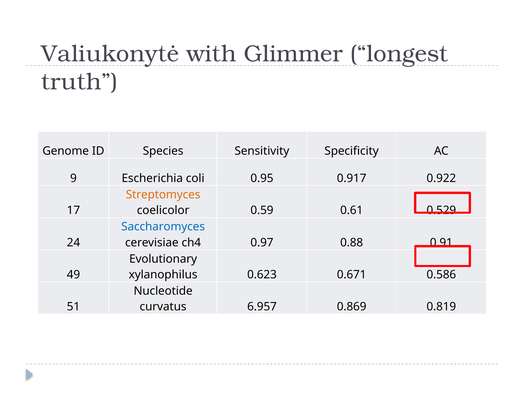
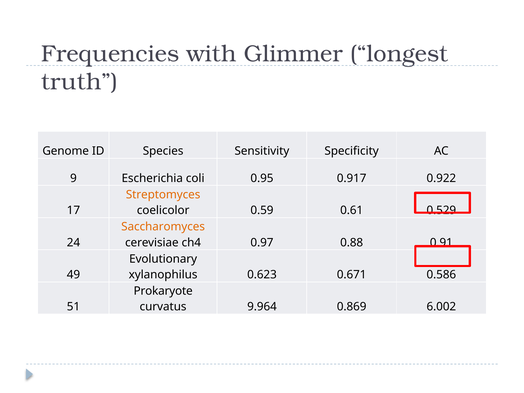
Valiukonytė: Valiukonytė -> Frequencies
Saccharomyces colour: blue -> orange
Nucleotide: Nucleotide -> Prokaryote
6.957: 6.957 -> 9.964
0.819: 0.819 -> 6.002
